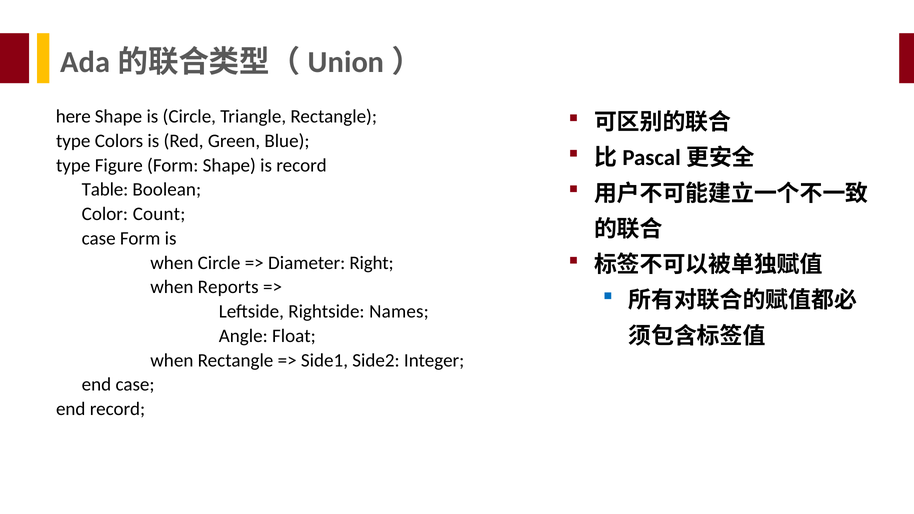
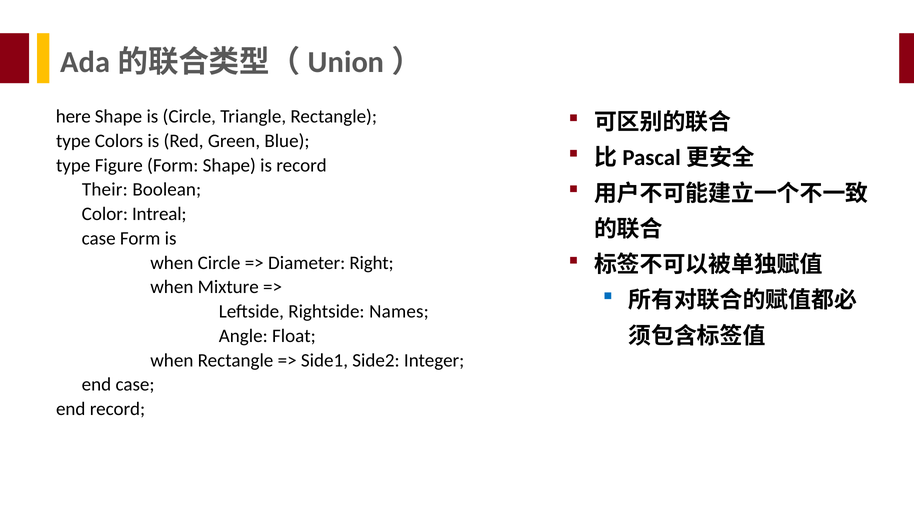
Table: Table -> Their
Count: Count -> Intreal
Reports: Reports -> Mixture
